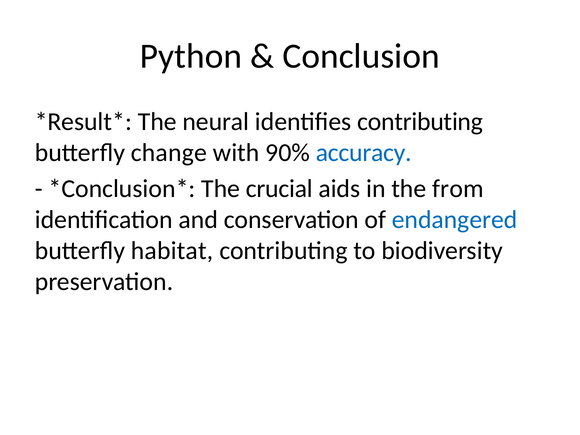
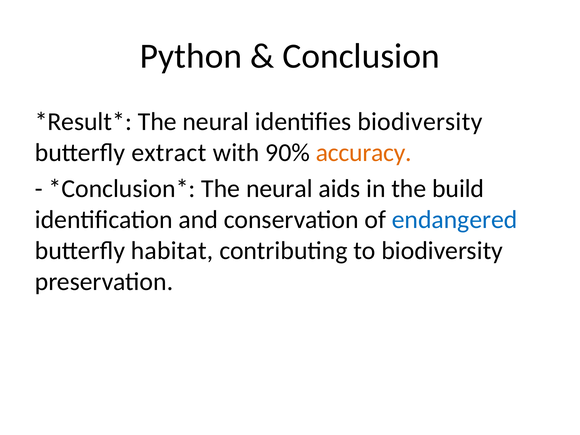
identifies contributing: contributing -> biodiversity
change: change -> extract
accuracy colour: blue -> orange
crucial at (279, 189): crucial -> neural
from: from -> build
